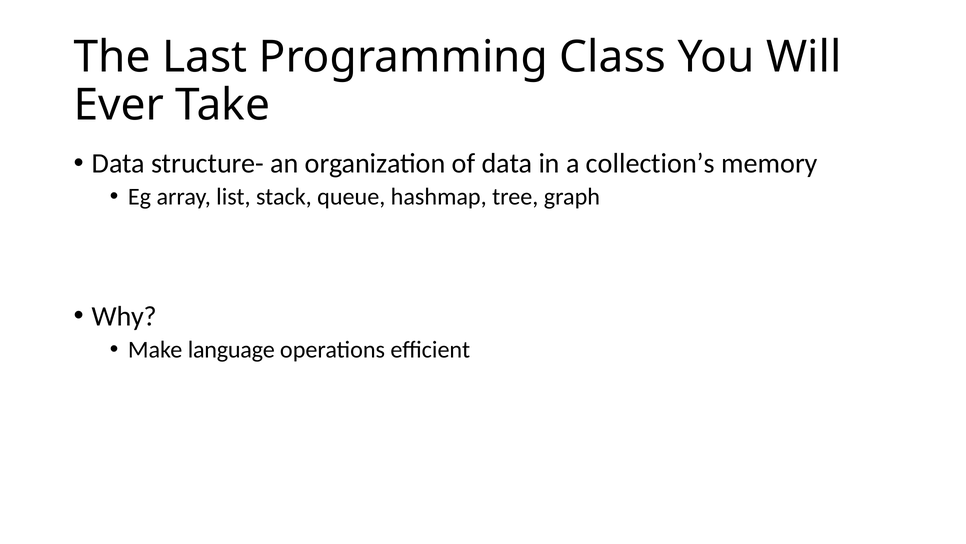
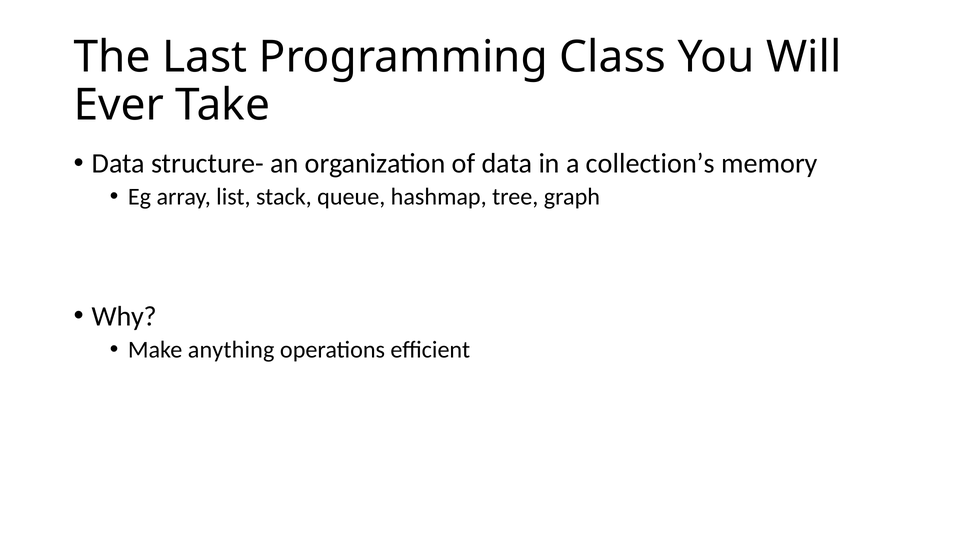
language: language -> anything
